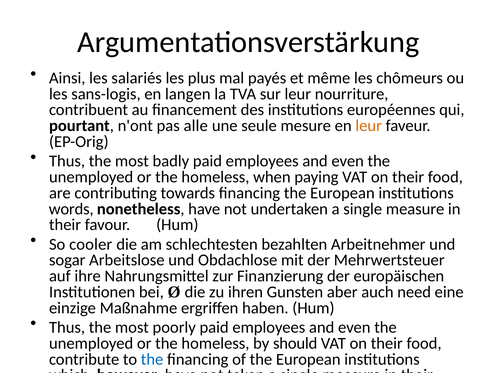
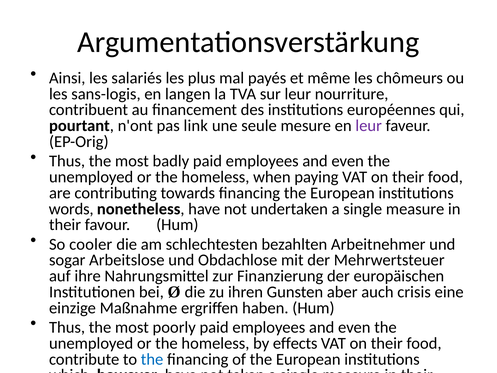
alle: alle -> link
leur at (369, 126) colour: orange -> purple
need: need -> crisis
should: should -> effects
